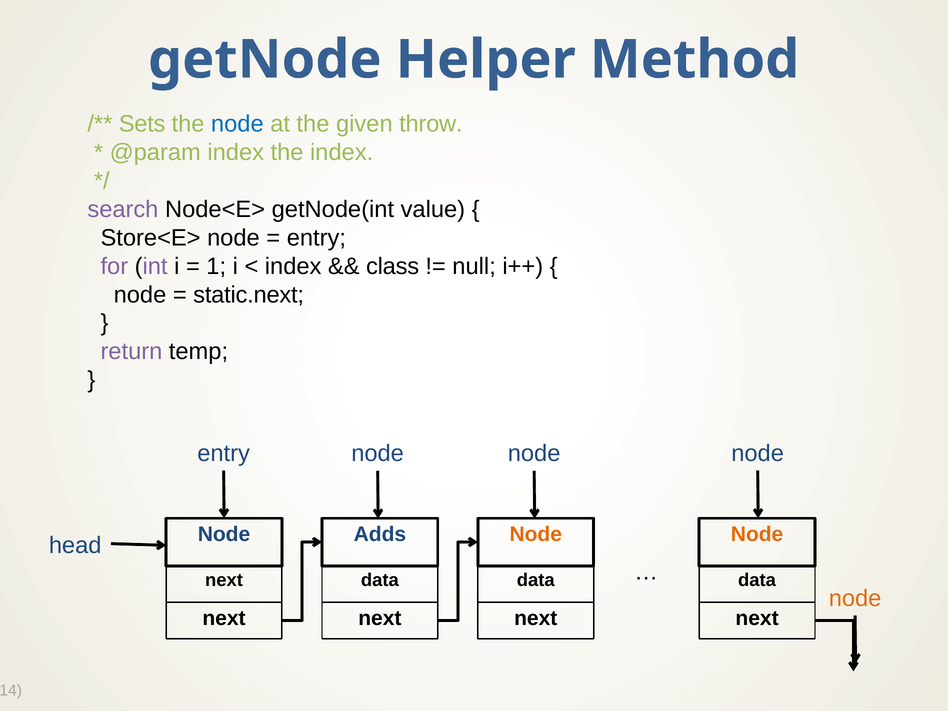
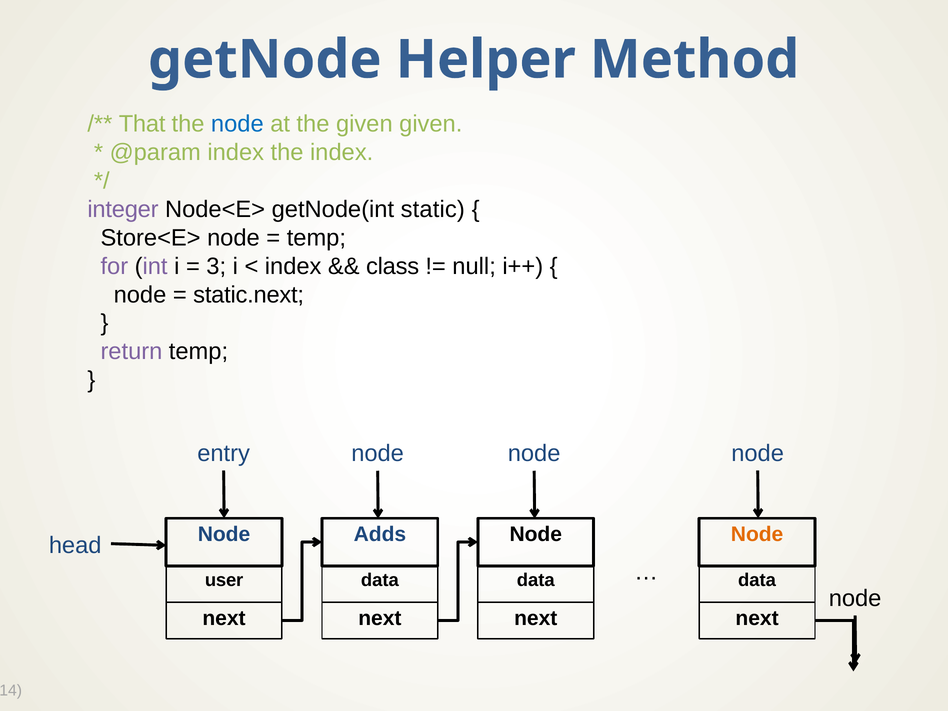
Sets: Sets -> That
given throw: throw -> given
search: search -> integer
value: value -> static
entry at (316, 238): entry -> temp
1: 1 -> 3
Node at (536, 534) colour: orange -> black
next at (224, 580): next -> user
node at (855, 598) colour: orange -> black
